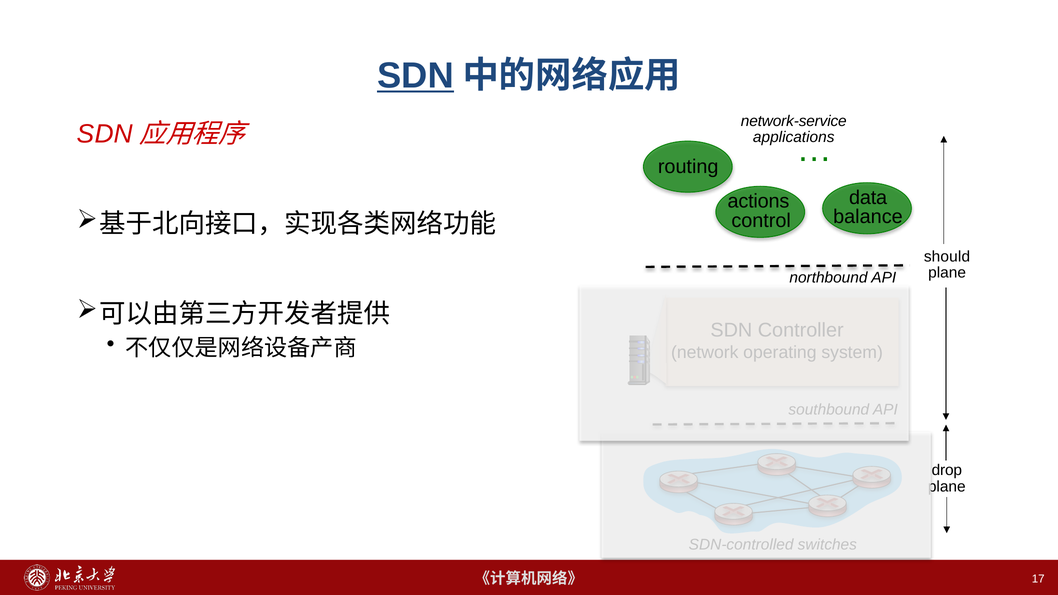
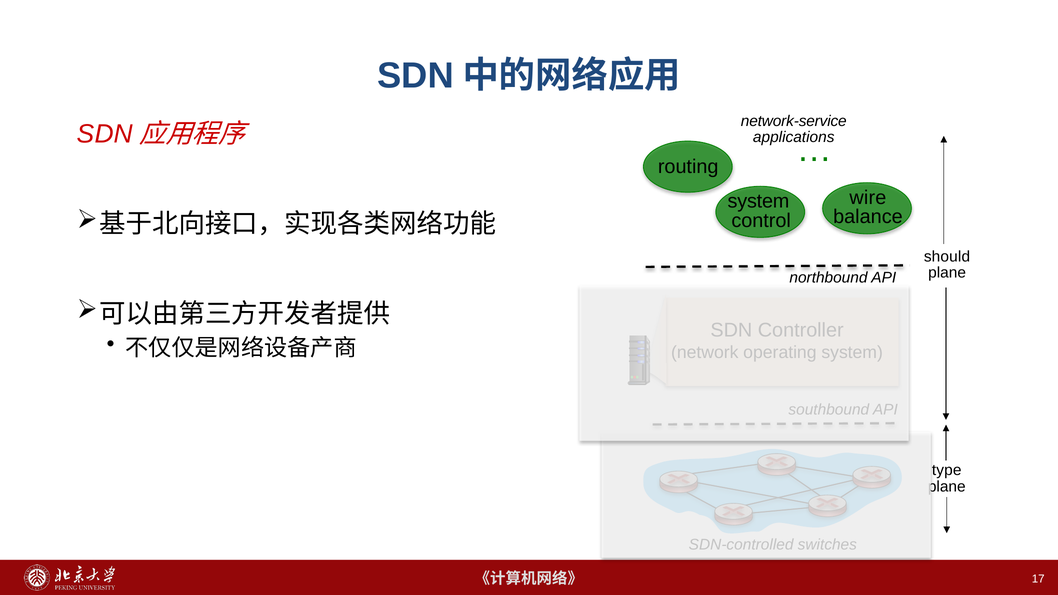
SDN at (416, 76) underline: present -> none
data: data -> wire
actions at (758, 201): actions -> system
drop: drop -> type
